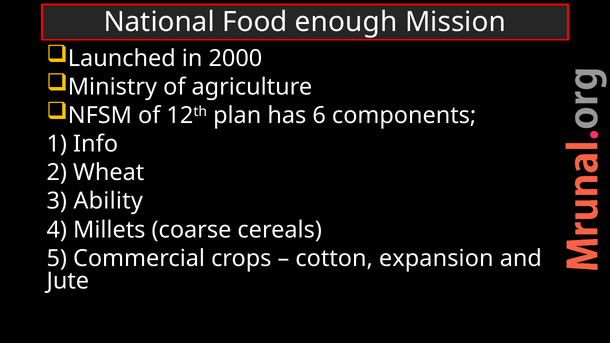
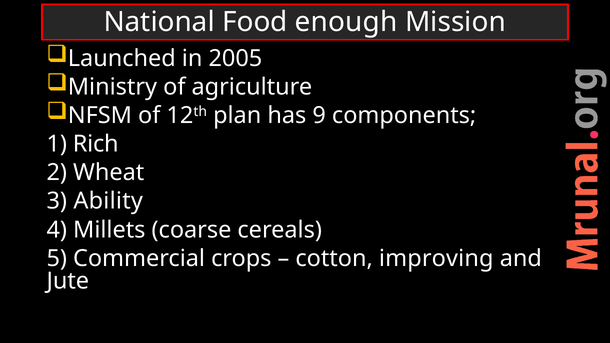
2000: 2000 -> 2005
6: 6 -> 9
Info: Info -> Rich
expansion: expansion -> improving
